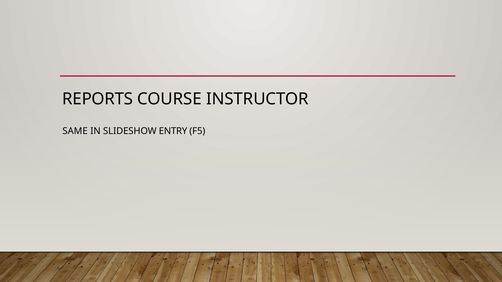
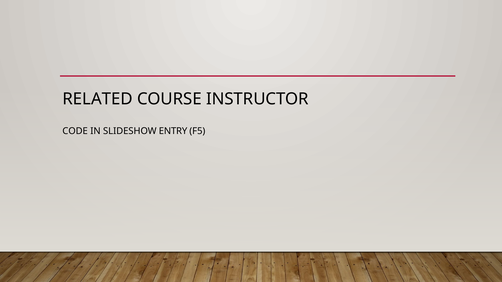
REPORTS: REPORTS -> RELATED
SAME: SAME -> CODE
